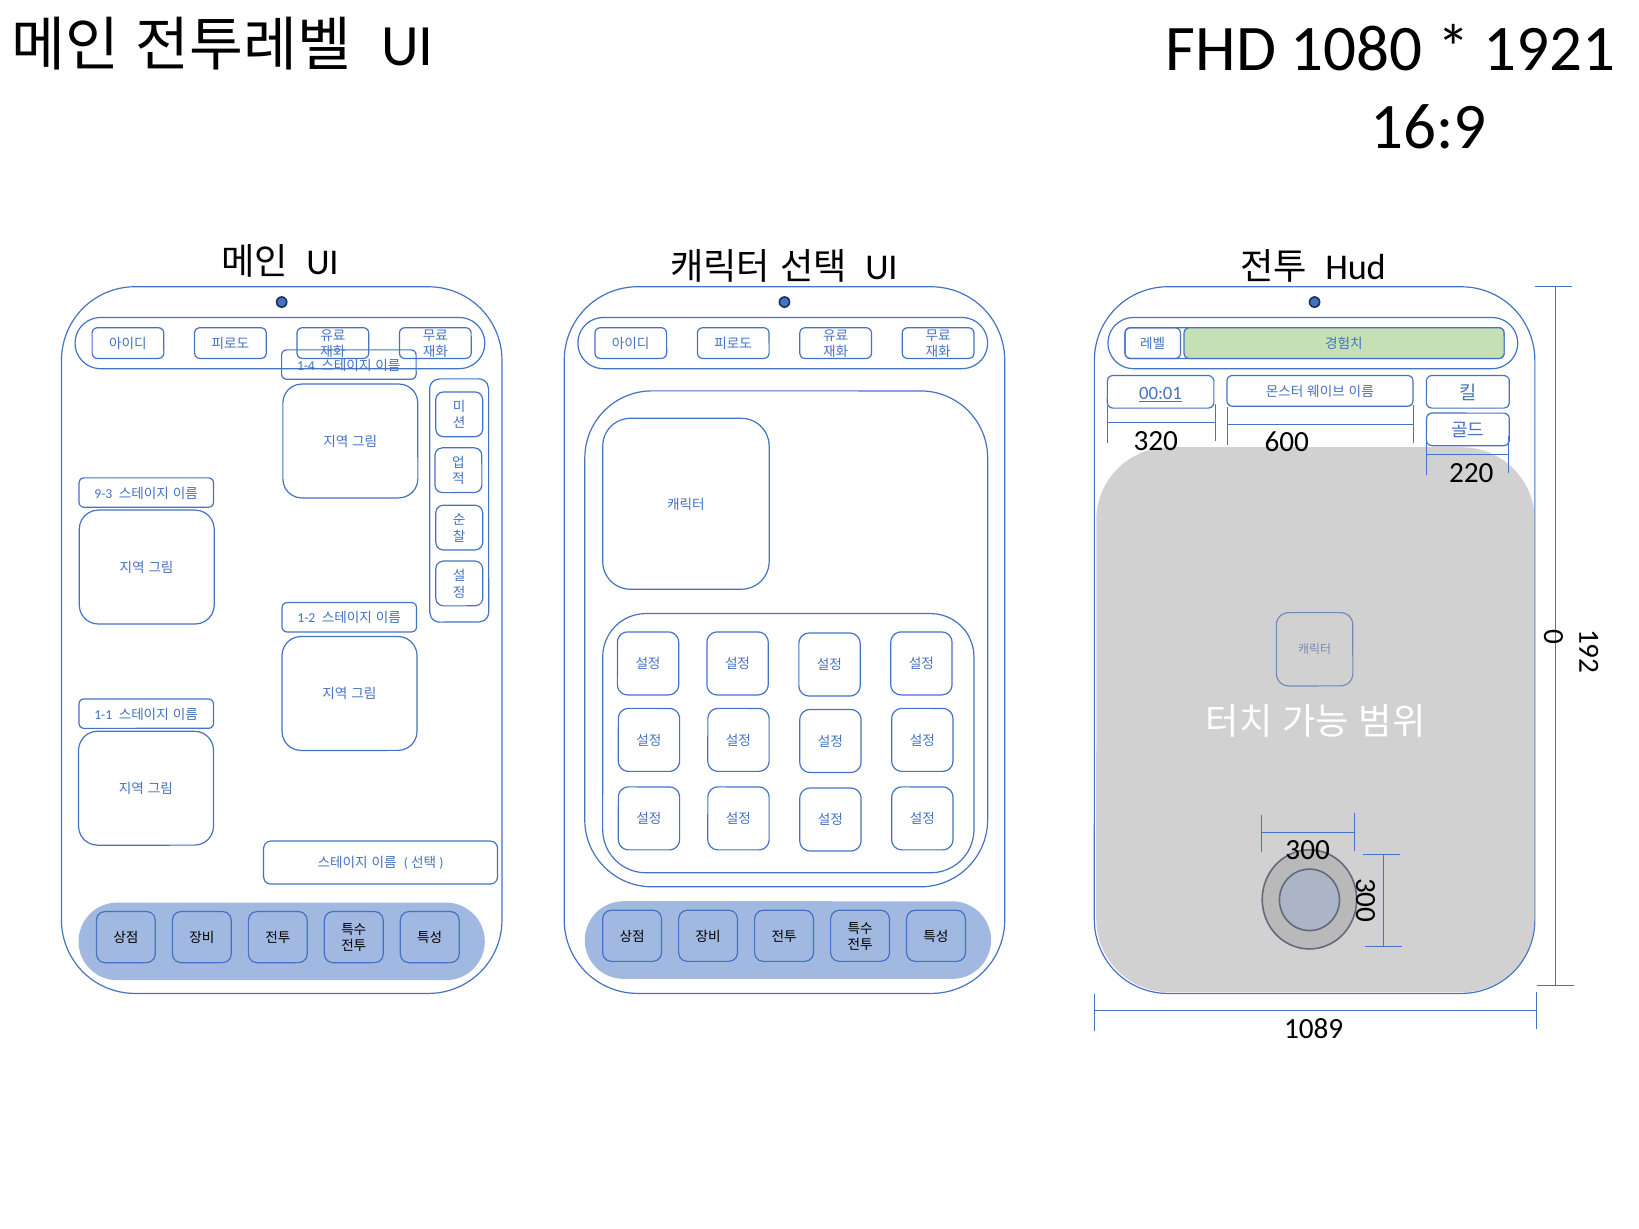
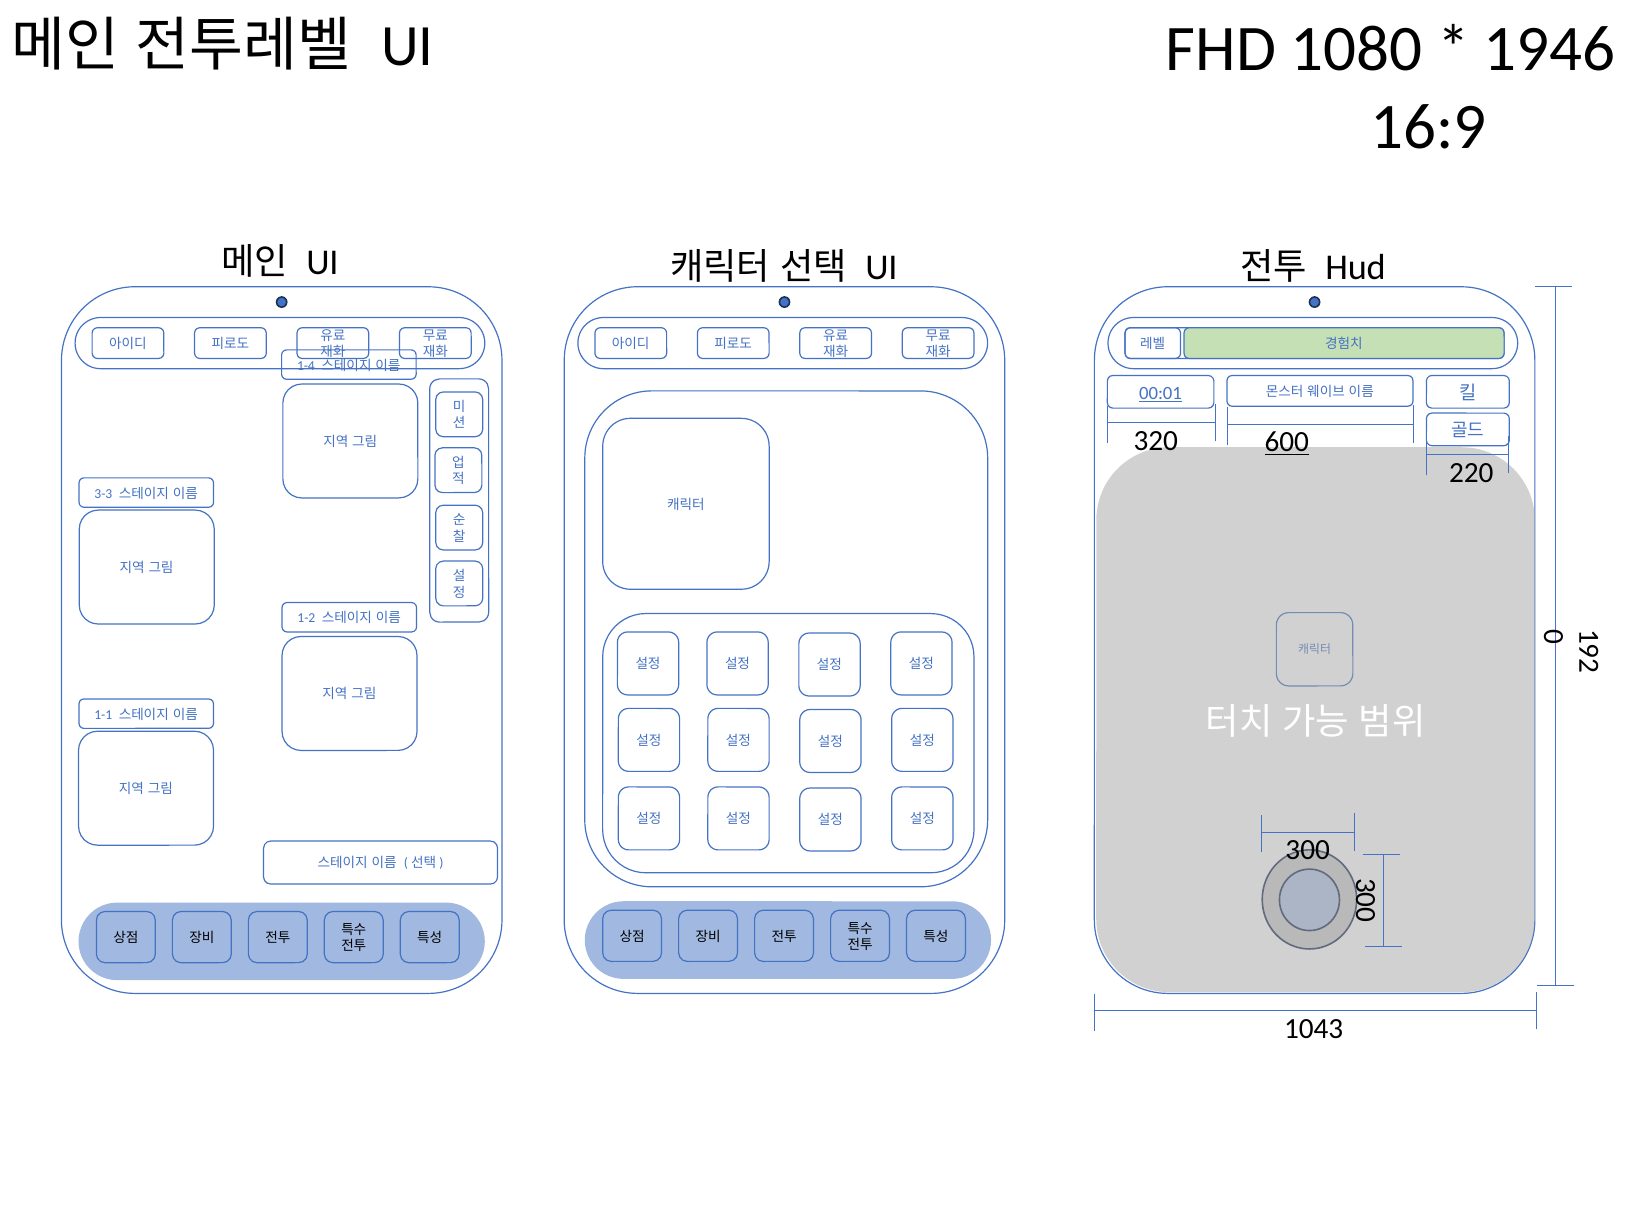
1921: 1921 -> 1946
600 underline: none -> present
9-3: 9-3 -> 3-3
1089: 1089 -> 1043
